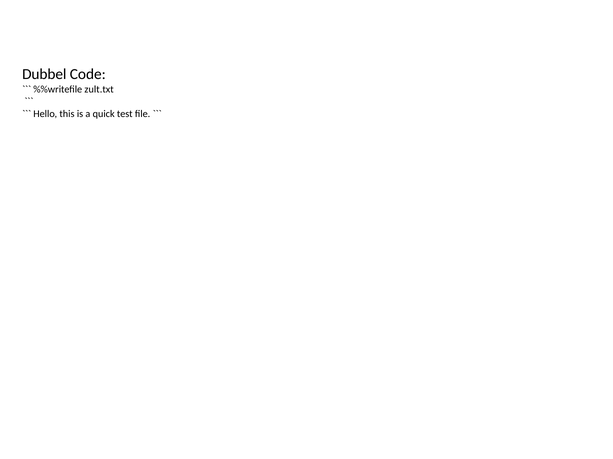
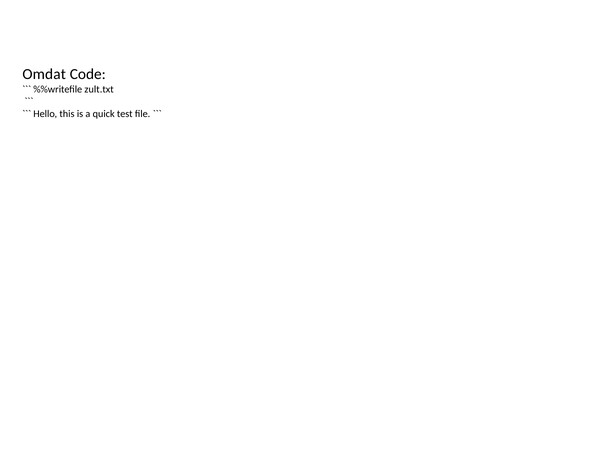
Dubbel: Dubbel -> Omdat
